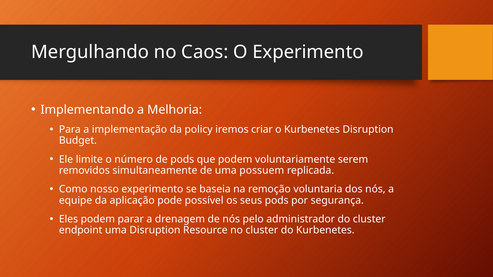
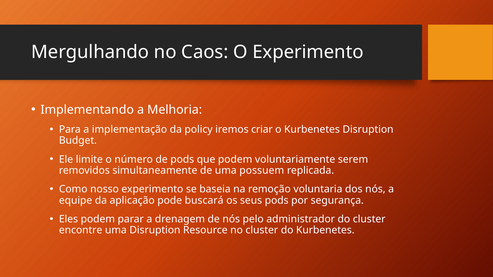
possível: possível -> buscará
endpoint: endpoint -> encontre
